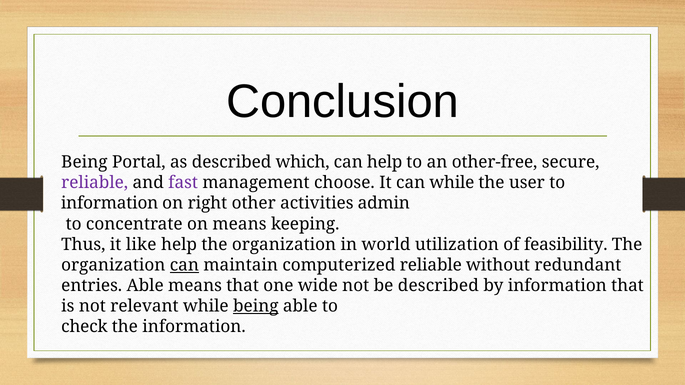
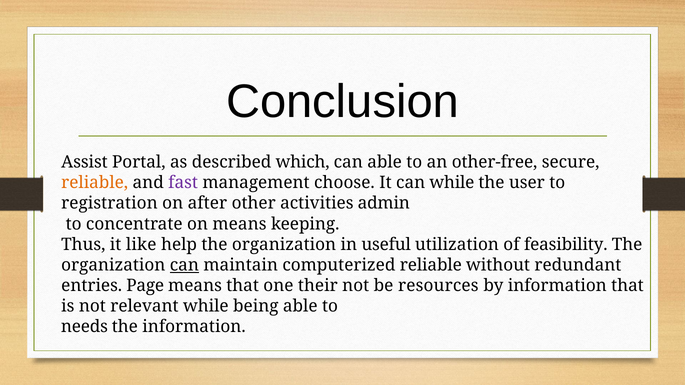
Being at (84, 162): Being -> Assist
can help: help -> able
reliable at (95, 183) colour: purple -> orange
information at (110, 203): information -> registration
right: right -> after
world: world -> useful
entries Able: Able -> Page
wide: wide -> their
be described: described -> resources
being at (256, 306) underline: present -> none
check: check -> needs
